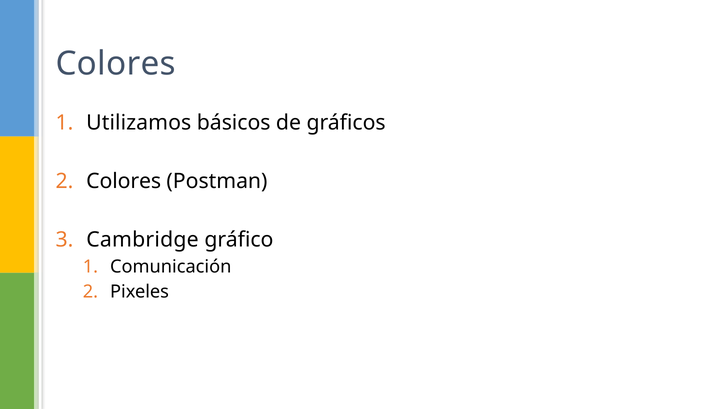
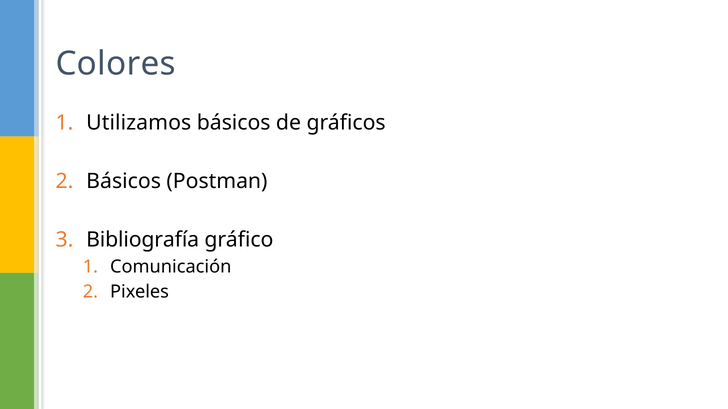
Colores at (124, 182): Colores -> Básicos
Cambridge: Cambridge -> Bibliografía
